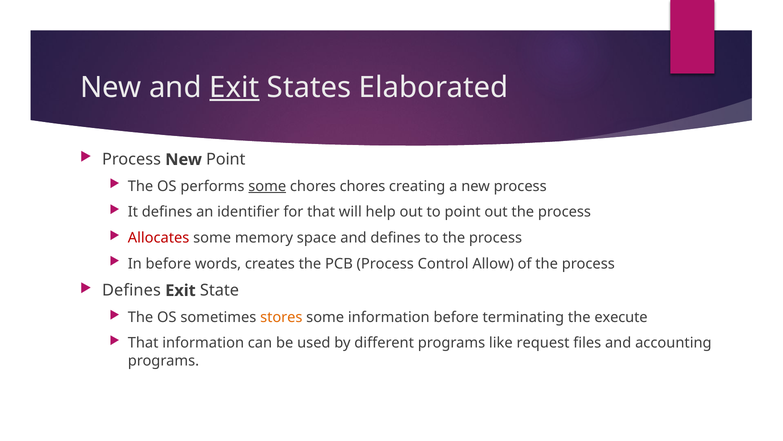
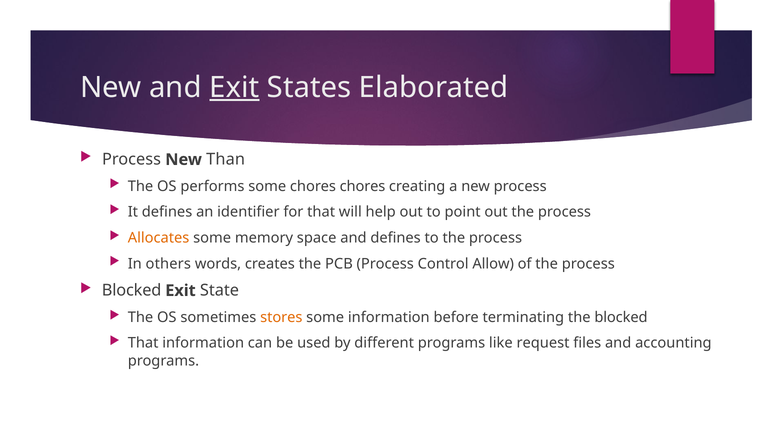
New Point: Point -> Than
some at (267, 186) underline: present -> none
Allocates colour: red -> orange
In before: before -> others
Defines at (131, 290): Defines -> Blocked
the execute: execute -> blocked
